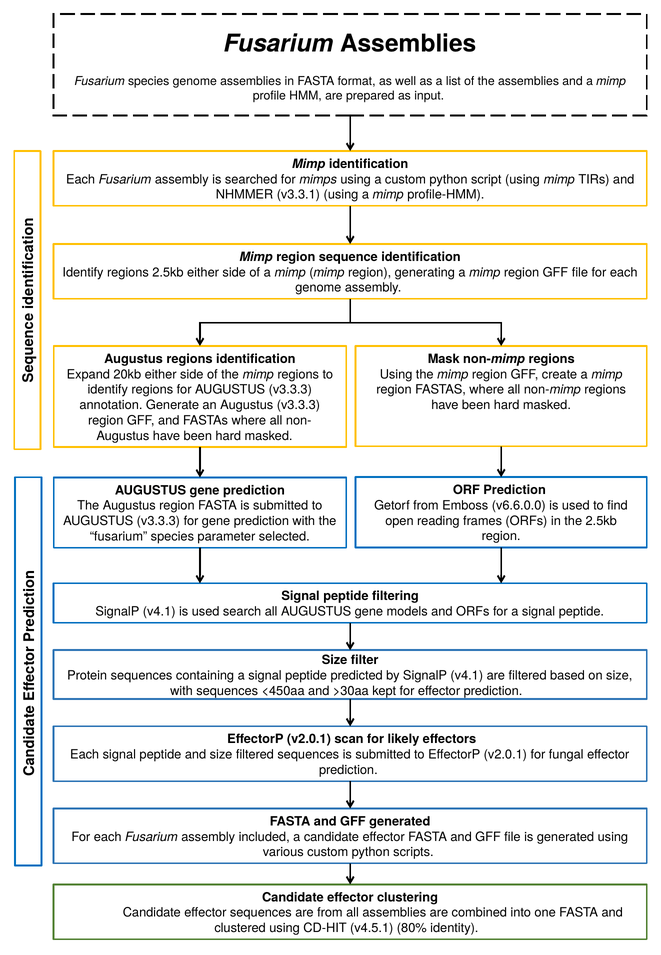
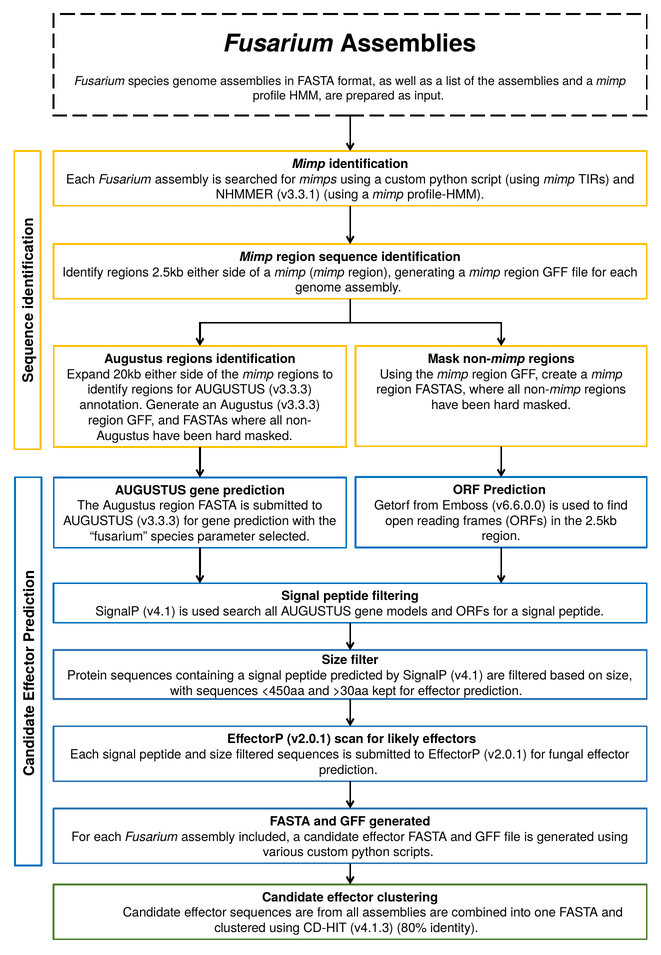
v4.5.1: v4.5.1 -> v4.1.3
